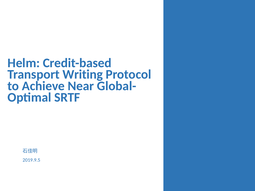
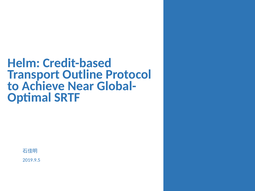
Writing: Writing -> Outline
